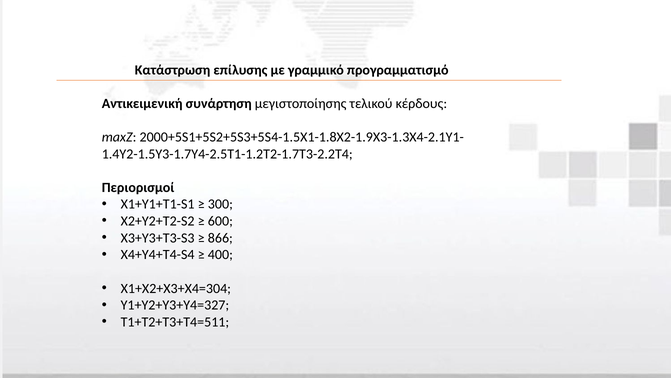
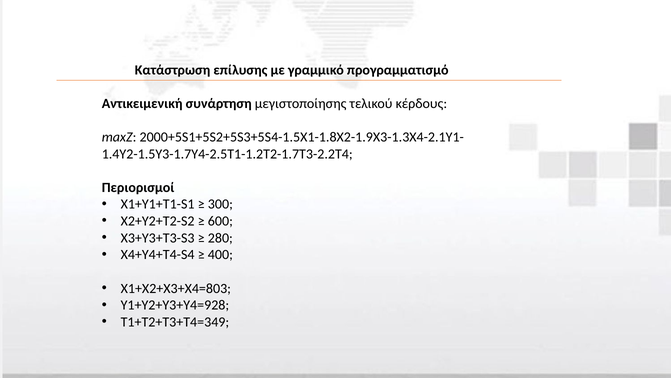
866: 866 -> 280
X1+X2+X3+X4=304: X1+X2+X3+X4=304 -> X1+X2+X3+X4=803
Y1+Y2+Y3+Y4=327: Y1+Y2+Y3+Y4=327 -> Y1+Y2+Y3+Y4=928
T1+T2+T3+T4=511: T1+T2+T3+T4=511 -> T1+T2+T3+T4=349
